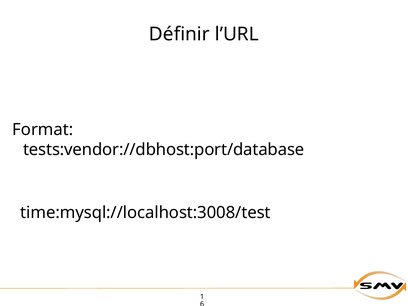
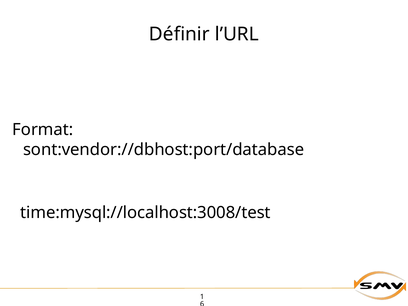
tests:vendor://dbhost:port/database: tests:vendor://dbhost:port/database -> sont:vendor://dbhost:port/database
